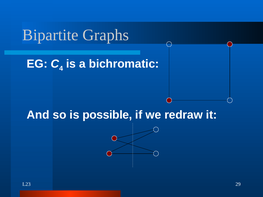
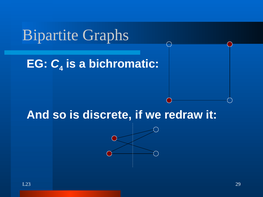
possible: possible -> discrete
